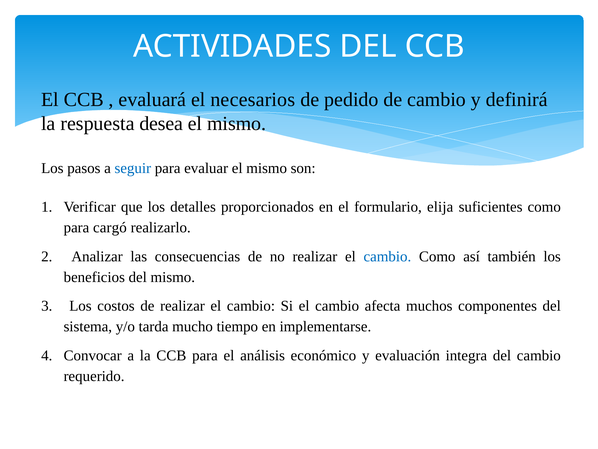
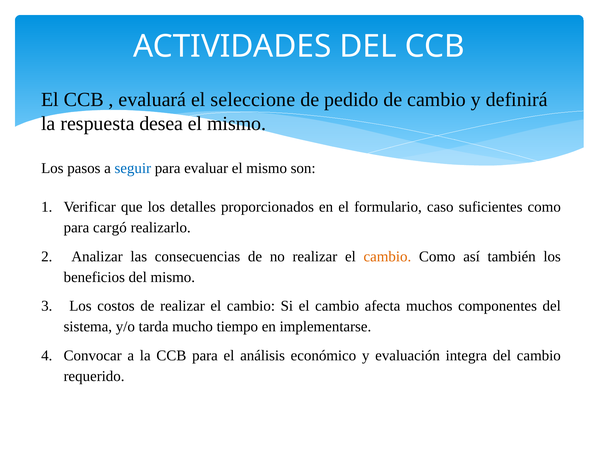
necesarios: necesarios -> seleccione
elija: elija -> caso
cambio at (387, 256) colour: blue -> orange
